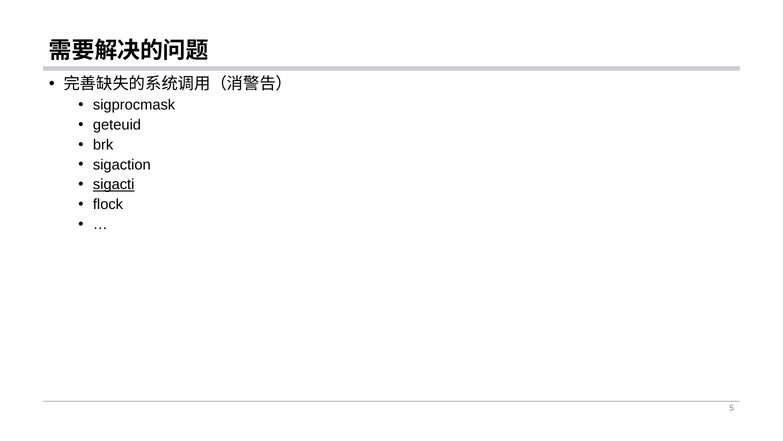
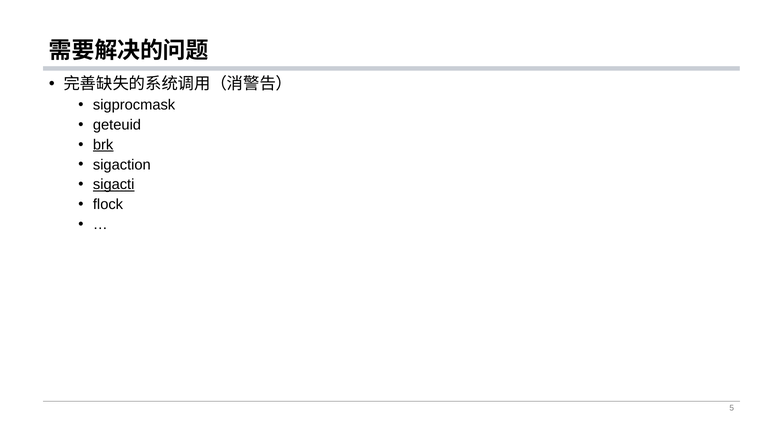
brk underline: none -> present
